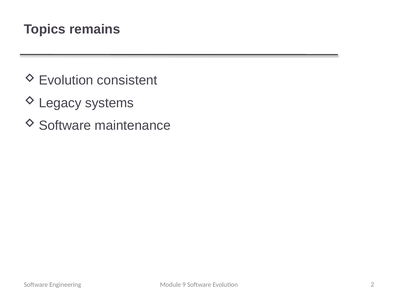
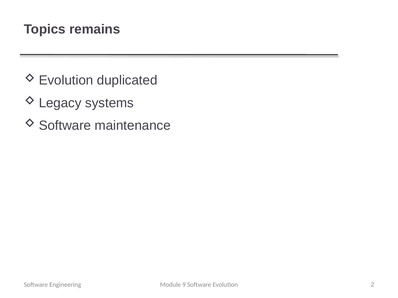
consistent: consistent -> duplicated
